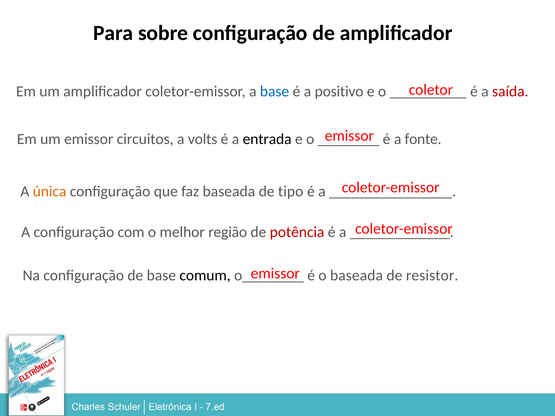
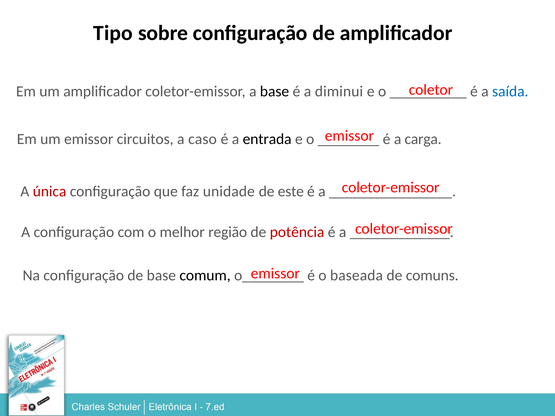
Para: Para -> Tipo
base at (275, 91) colour: blue -> black
positivo: positivo -> diminui
saída colour: red -> blue
volts: volts -> caso
fonte: fonte -> carga
única colour: orange -> red
faz baseada: baseada -> unidade
tipo: tipo -> este
resistor: resistor -> comuns
